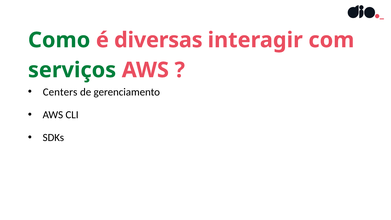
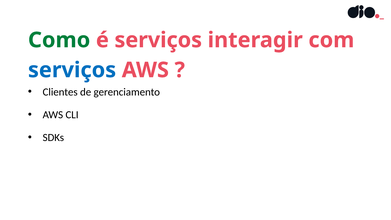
é diversas: diversas -> serviços
serviços at (72, 70) colour: green -> blue
Centers: Centers -> Clientes
